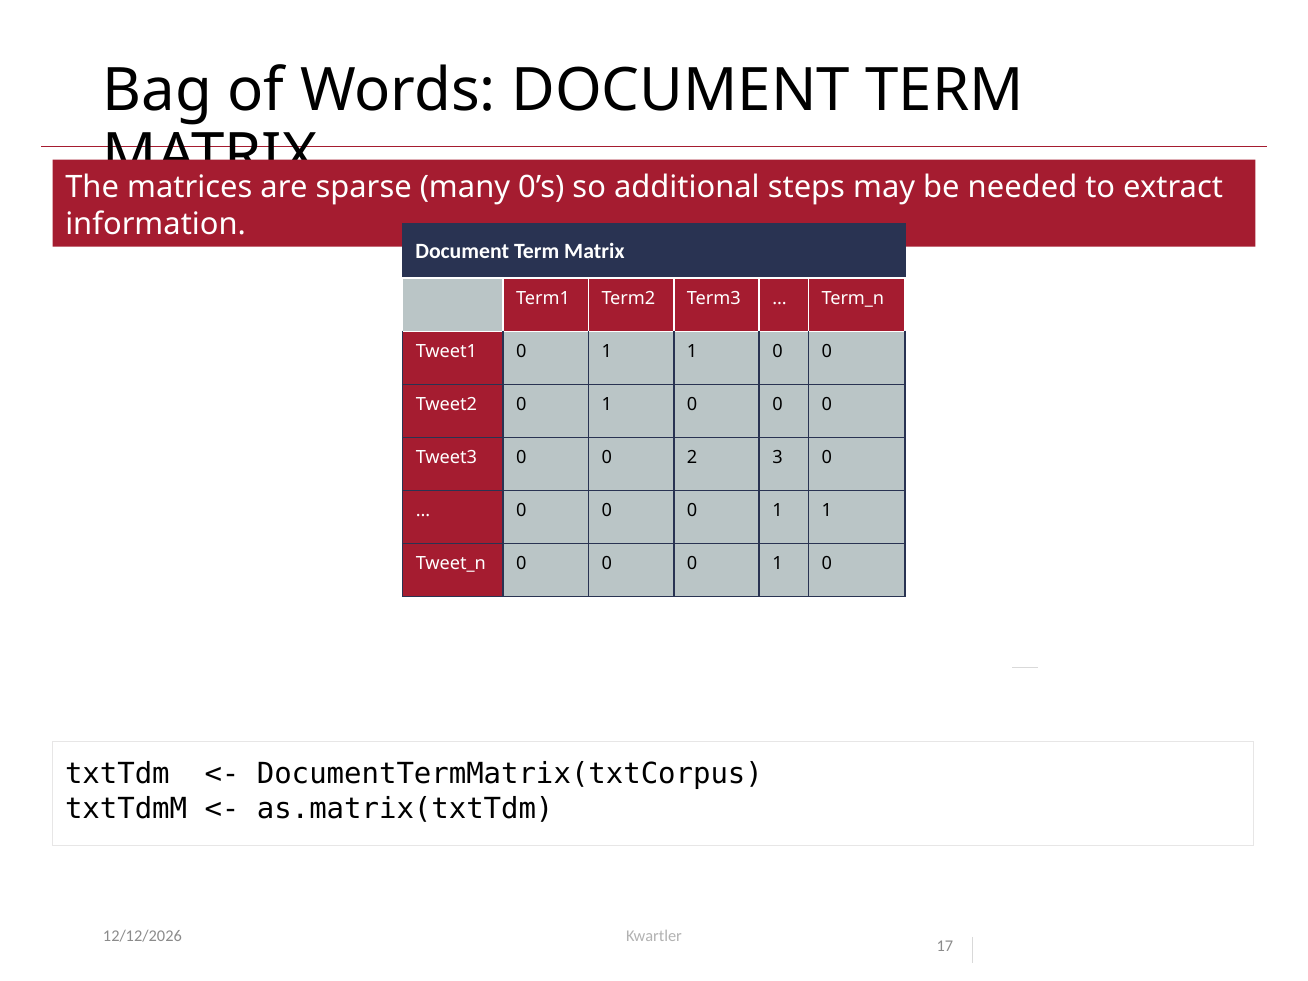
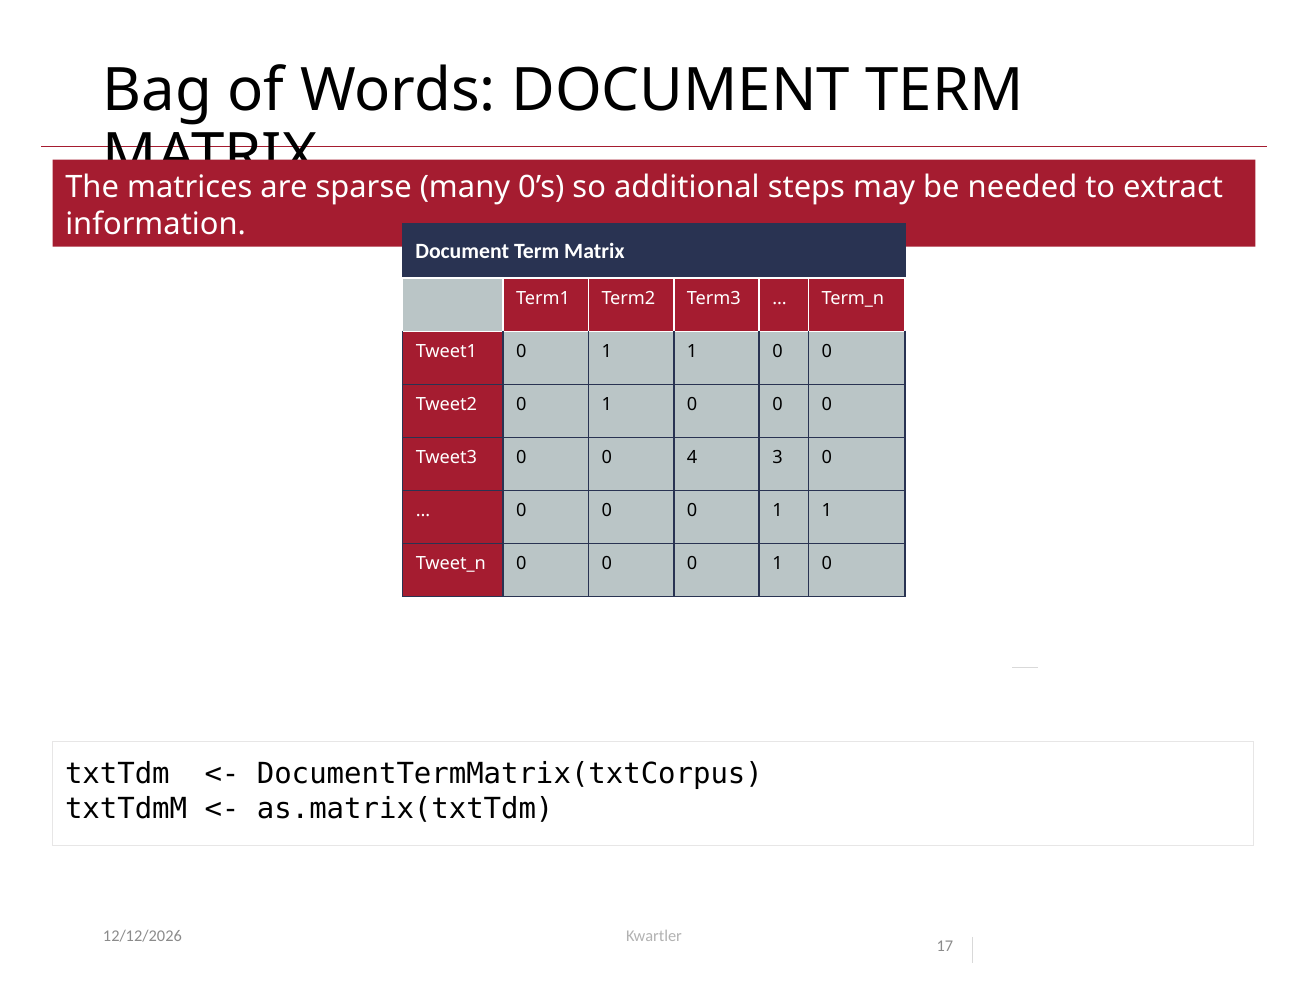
2: 2 -> 4
